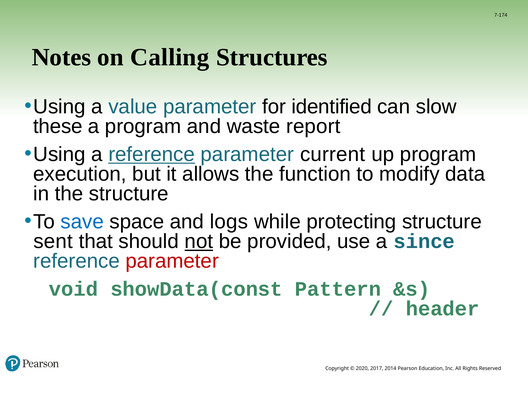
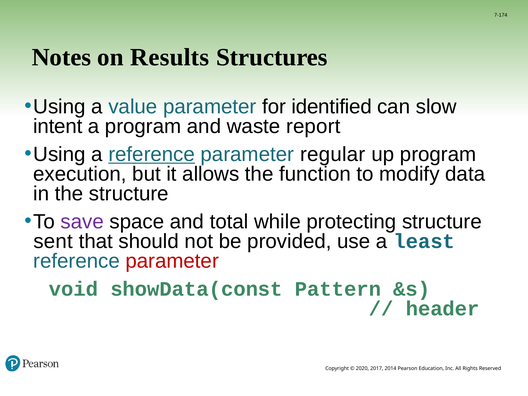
Calling: Calling -> Results
these: these -> intent
current: current -> regular
save colour: blue -> purple
logs: logs -> total
not underline: present -> none
since: since -> least
